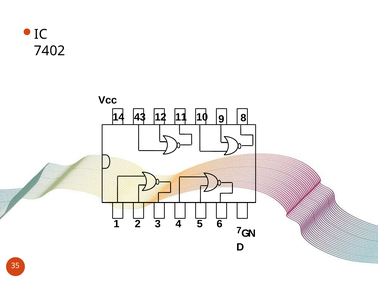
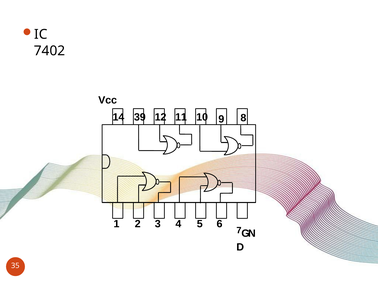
43: 43 -> 39
